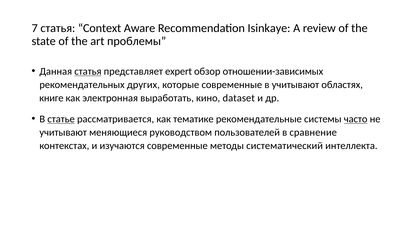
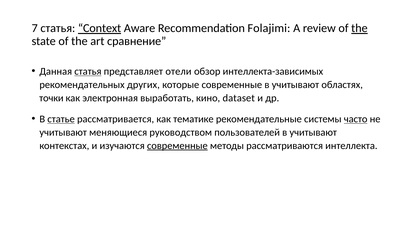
Context underline: none -> present
Isinkaye: Isinkaye -> Folajimi
the at (359, 28) underline: none -> present
проблемы: проблемы -> сравнение
expert: expert -> отели
отношении-зависимых: отношении-зависимых -> интеллекта-зависимых
книге: книге -> точки
пользователей в сравнение: сравнение -> учитывают
современные at (177, 146) underline: none -> present
систематический: систематический -> рассматриваются
